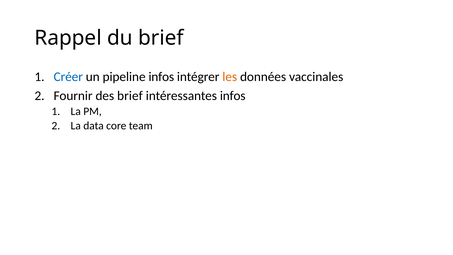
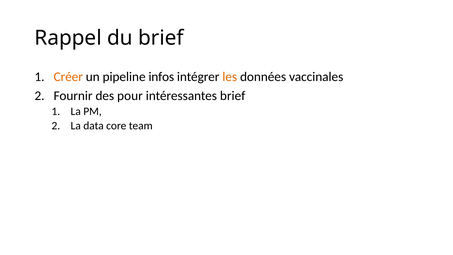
Créer colour: blue -> orange
des brief: brief -> pour
intéressantes infos: infos -> brief
